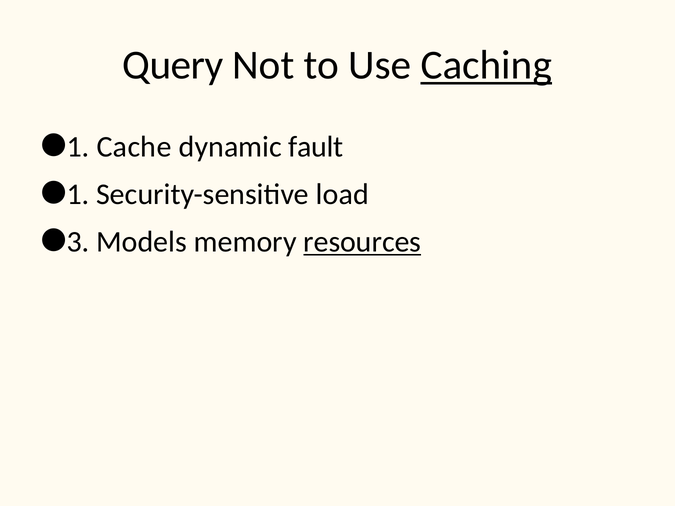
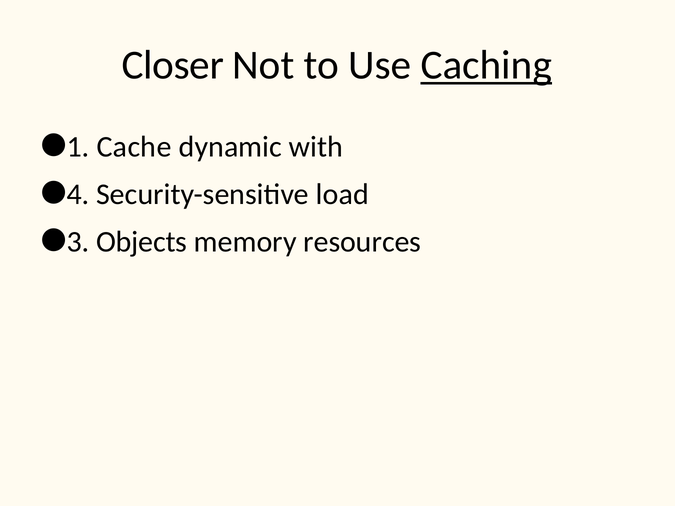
Query: Query -> Closer
fault: fault -> with
1 at (78, 194): 1 -> 4
Models: Models -> Objects
resources underline: present -> none
